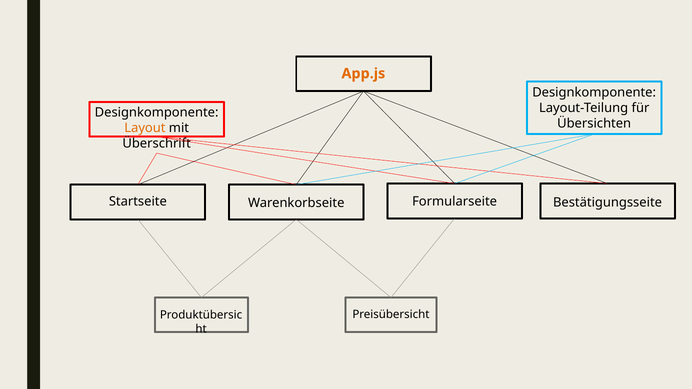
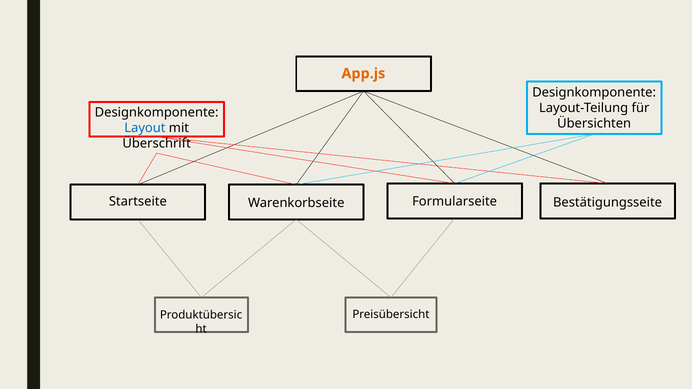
Layout colour: orange -> blue
